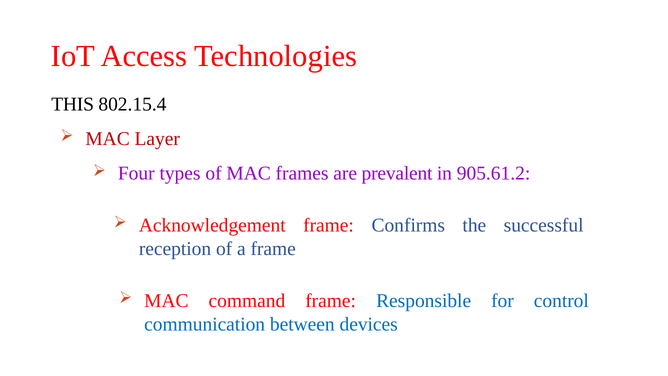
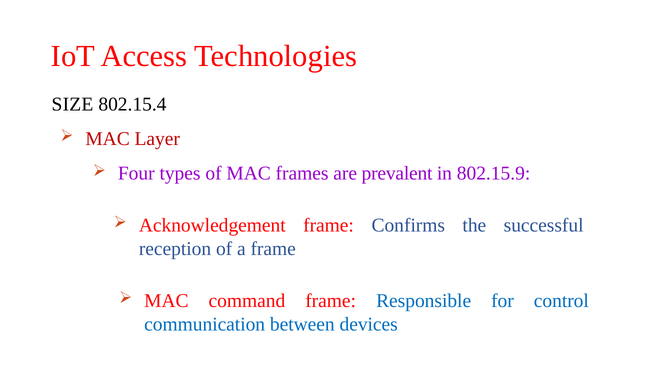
THIS: THIS -> SIZE
905.61.2: 905.61.2 -> 802.15.9
